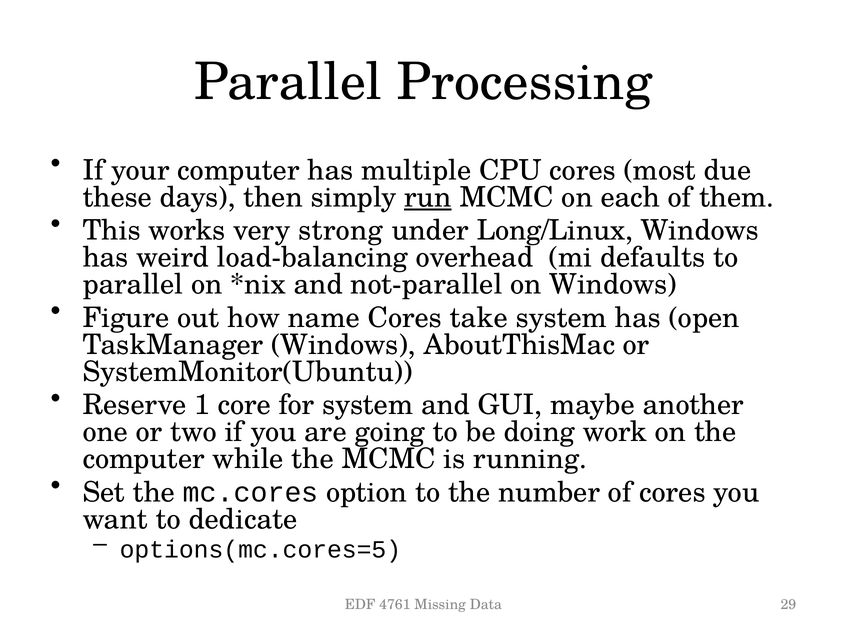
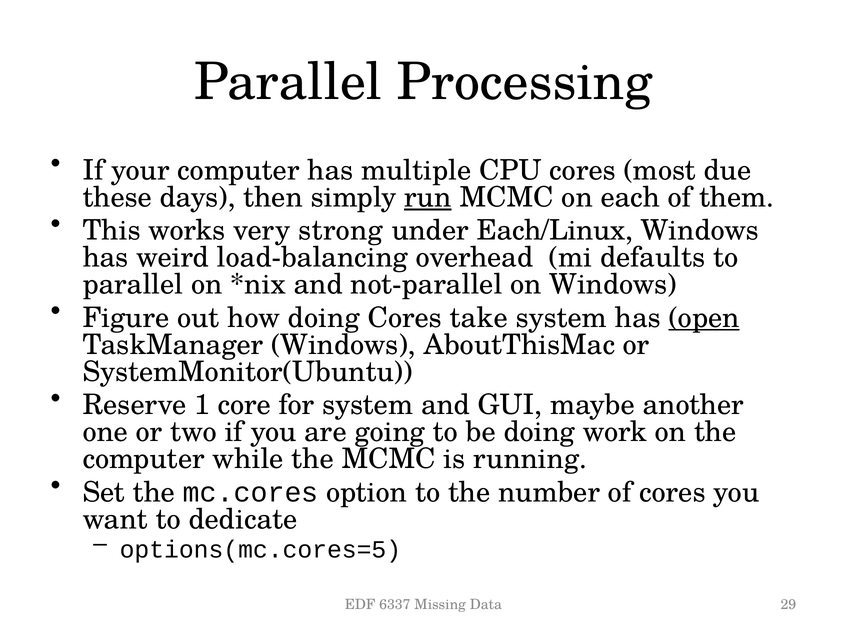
Long/Linux: Long/Linux -> Each/Linux
how name: name -> doing
open underline: none -> present
4761: 4761 -> 6337
